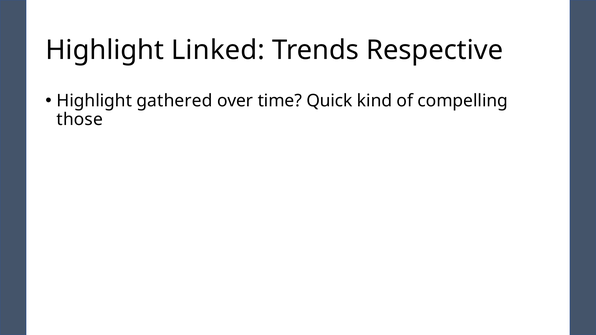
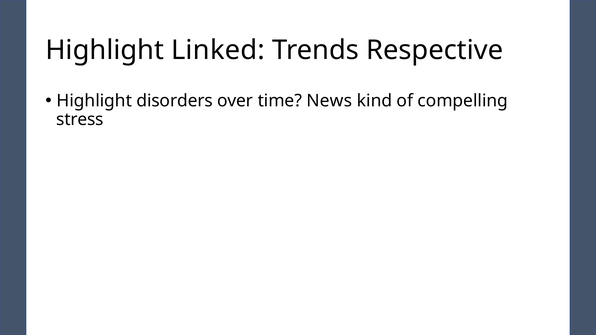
gathered: gathered -> disorders
Quick: Quick -> News
those: those -> stress
